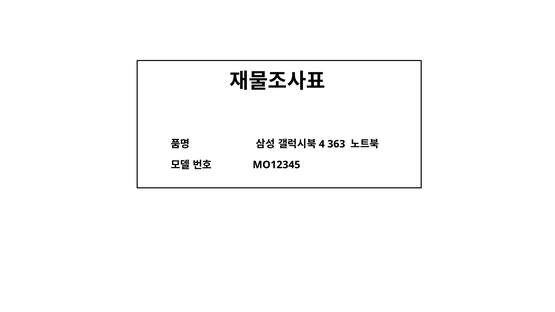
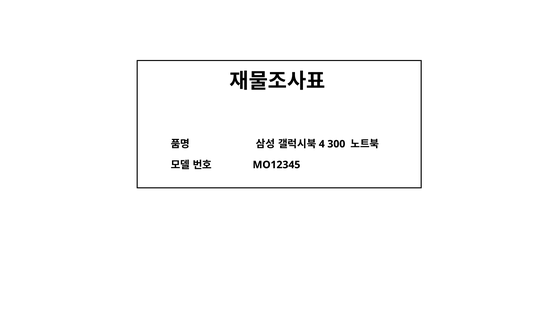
363: 363 -> 300
